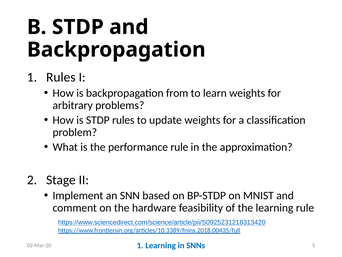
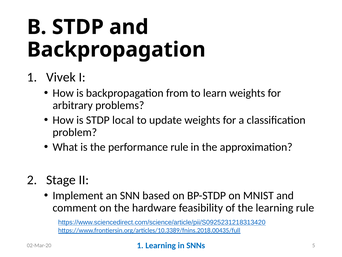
1 Rules: Rules -> Vivek
STDP rules: rules -> local
